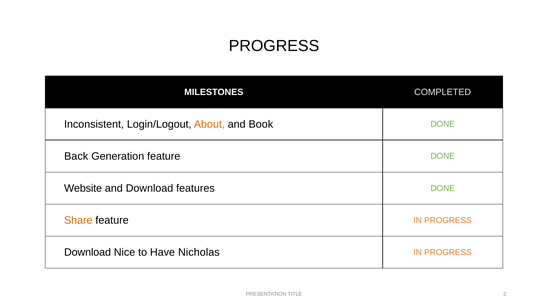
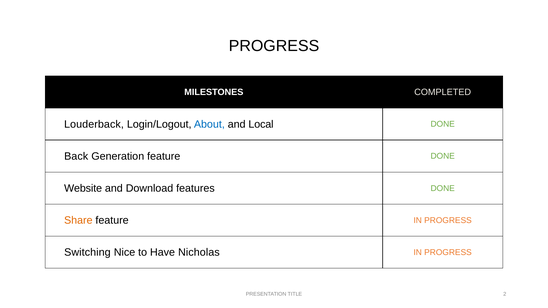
Inconsistent: Inconsistent -> Louderback
About colour: orange -> blue
Book: Book -> Local
Download at (88, 253): Download -> Switching
